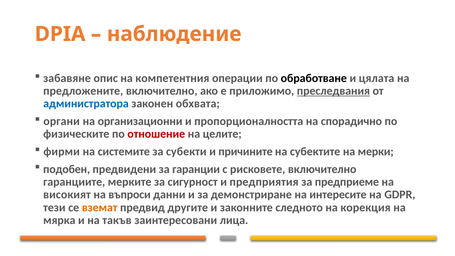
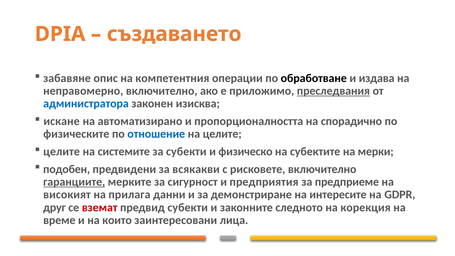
наблюдение: наблюдение -> създаването
цялата: цялата -> издава
предложените: предложените -> неправомерно
обхвата: обхвата -> изисква
органи: органи -> искане
организационни: организационни -> автоматизирано
отношение colour: red -> blue
фирми at (62, 152): фирми -> целите
причините: причините -> физическо
гаранции: гаранции -> всякакви
гаранциите underline: none -> present
въпроси: въпроси -> прилага
тези: тези -> друг
вземат colour: orange -> red
предвид другите: другите -> субекти
мярка: мярка -> време
такъв: такъв -> които
